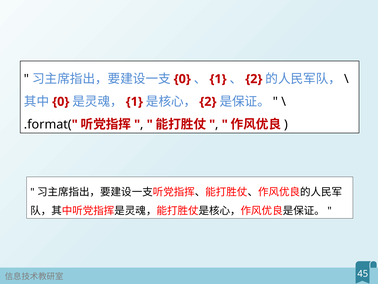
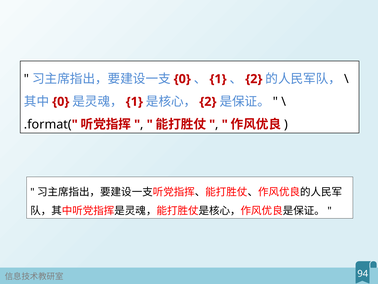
45: 45 -> 94
